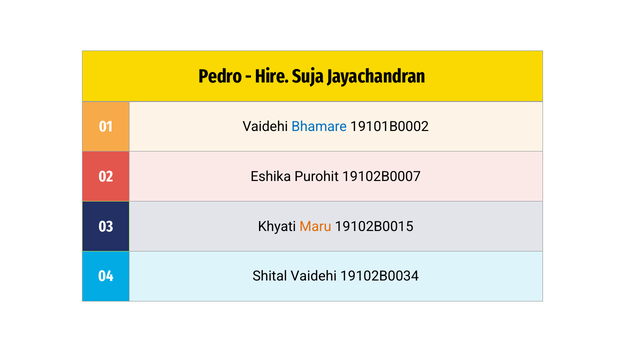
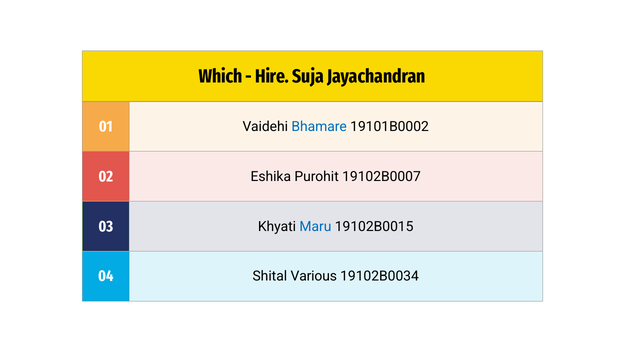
Pedro: Pedro -> Which
Maru colour: orange -> blue
Shital Vaidehi: Vaidehi -> Various
